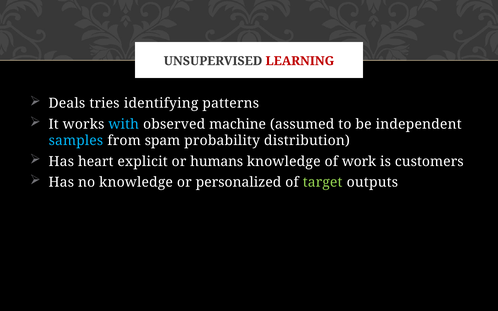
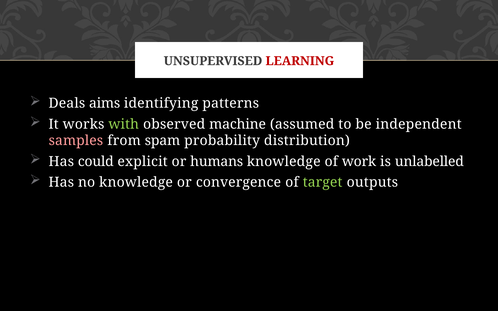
tries: tries -> aims
with colour: light blue -> light green
samples colour: light blue -> pink
heart: heart -> could
customers: customers -> unlabelled
personalized: personalized -> convergence
